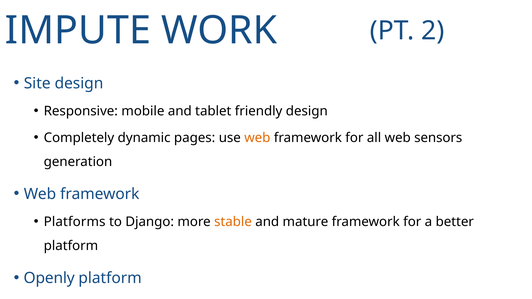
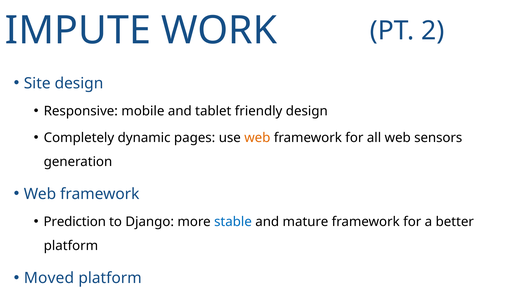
Platforms: Platforms -> Prediction
stable colour: orange -> blue
Openly: Openly -> Moved
